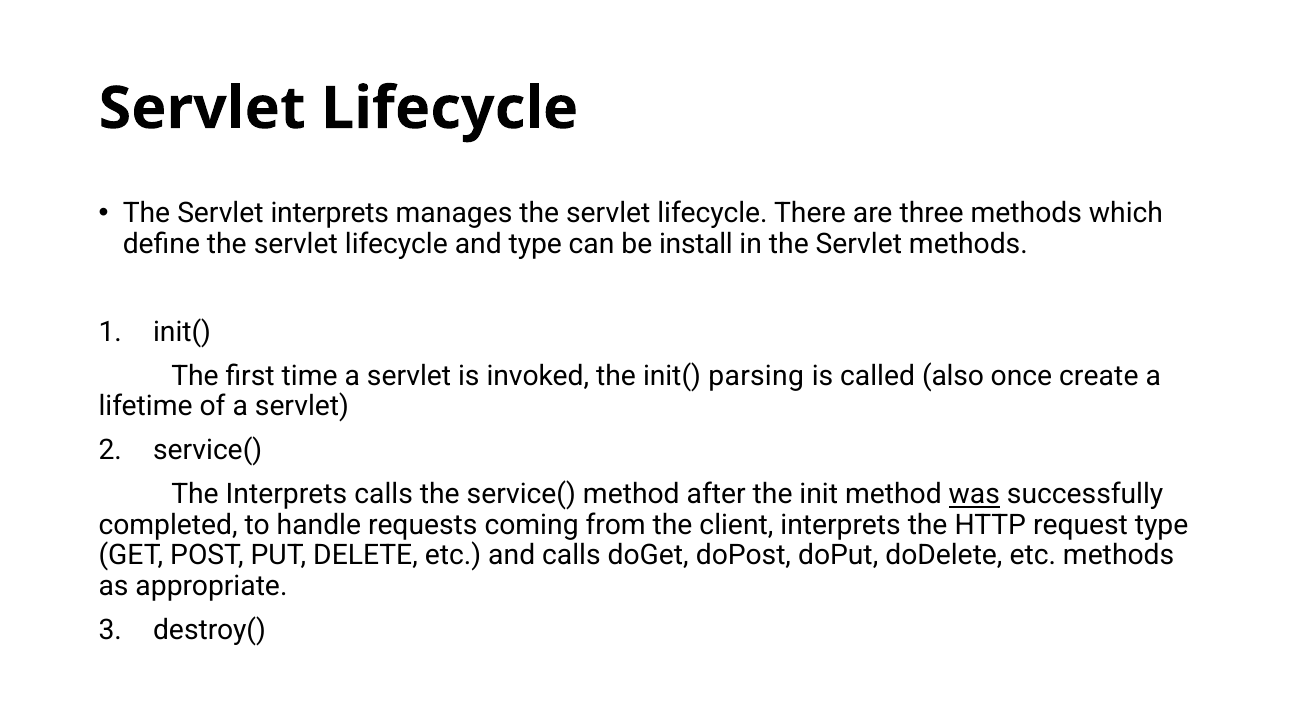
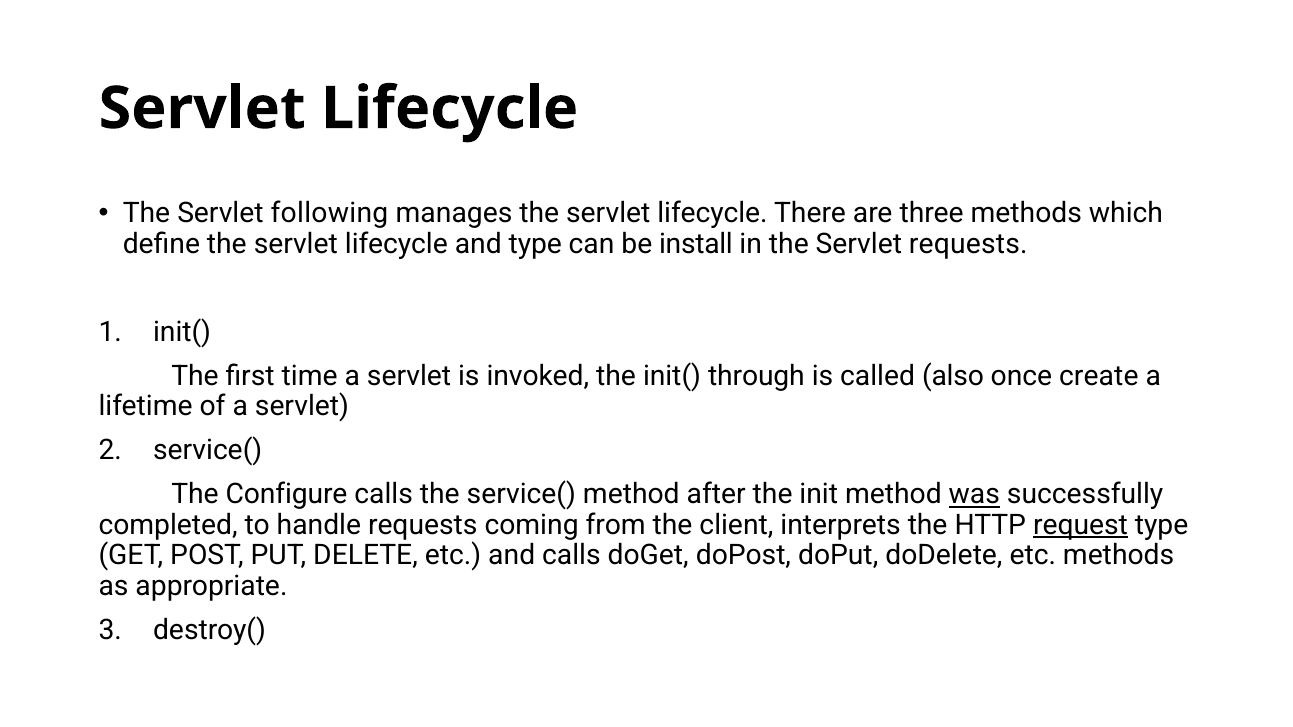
Servlet interprets: interprets -> following
Servlet methods: methods -> requests
parsing: parsing -> through
The Interprets: Interprets -> Configure
request underline: none -> present
